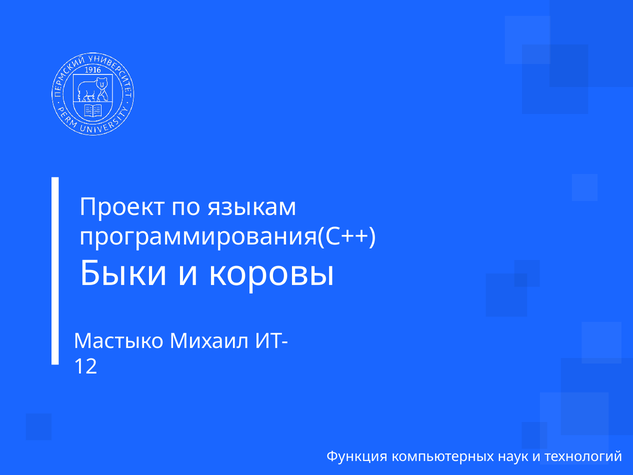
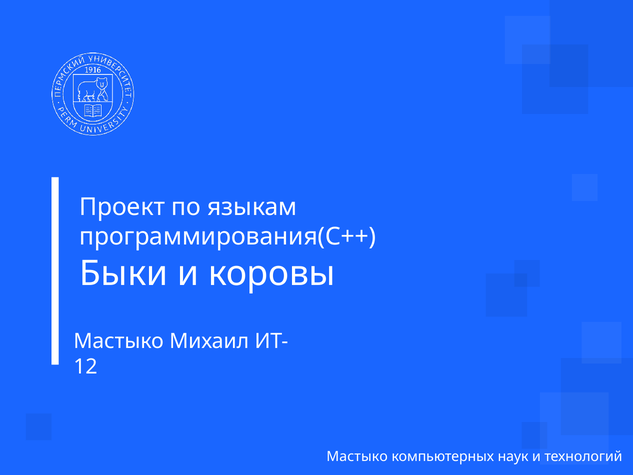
Функция at (357, 456): Функция -> Мастыко
